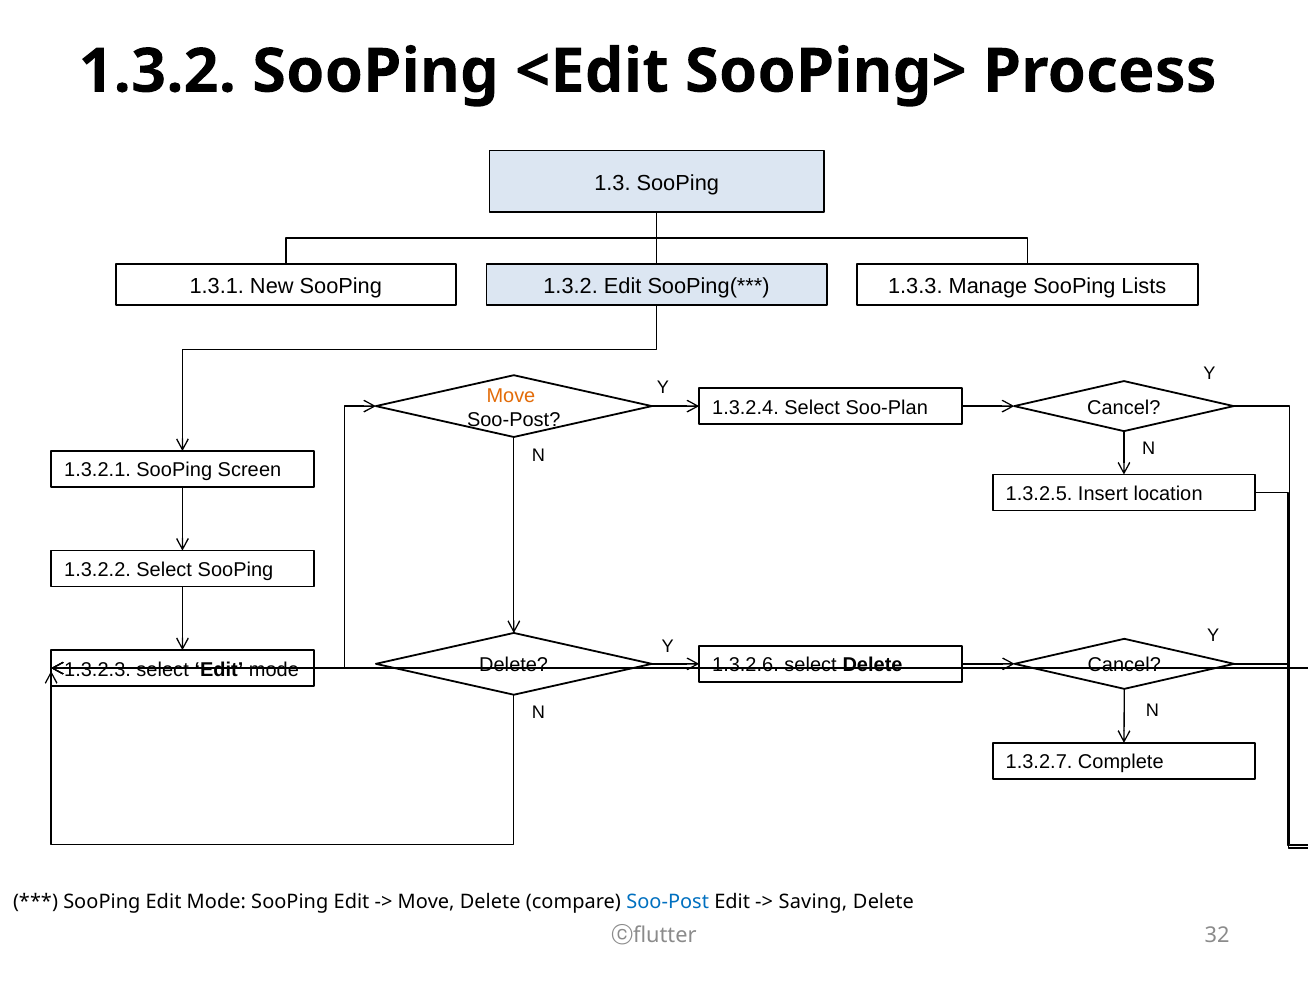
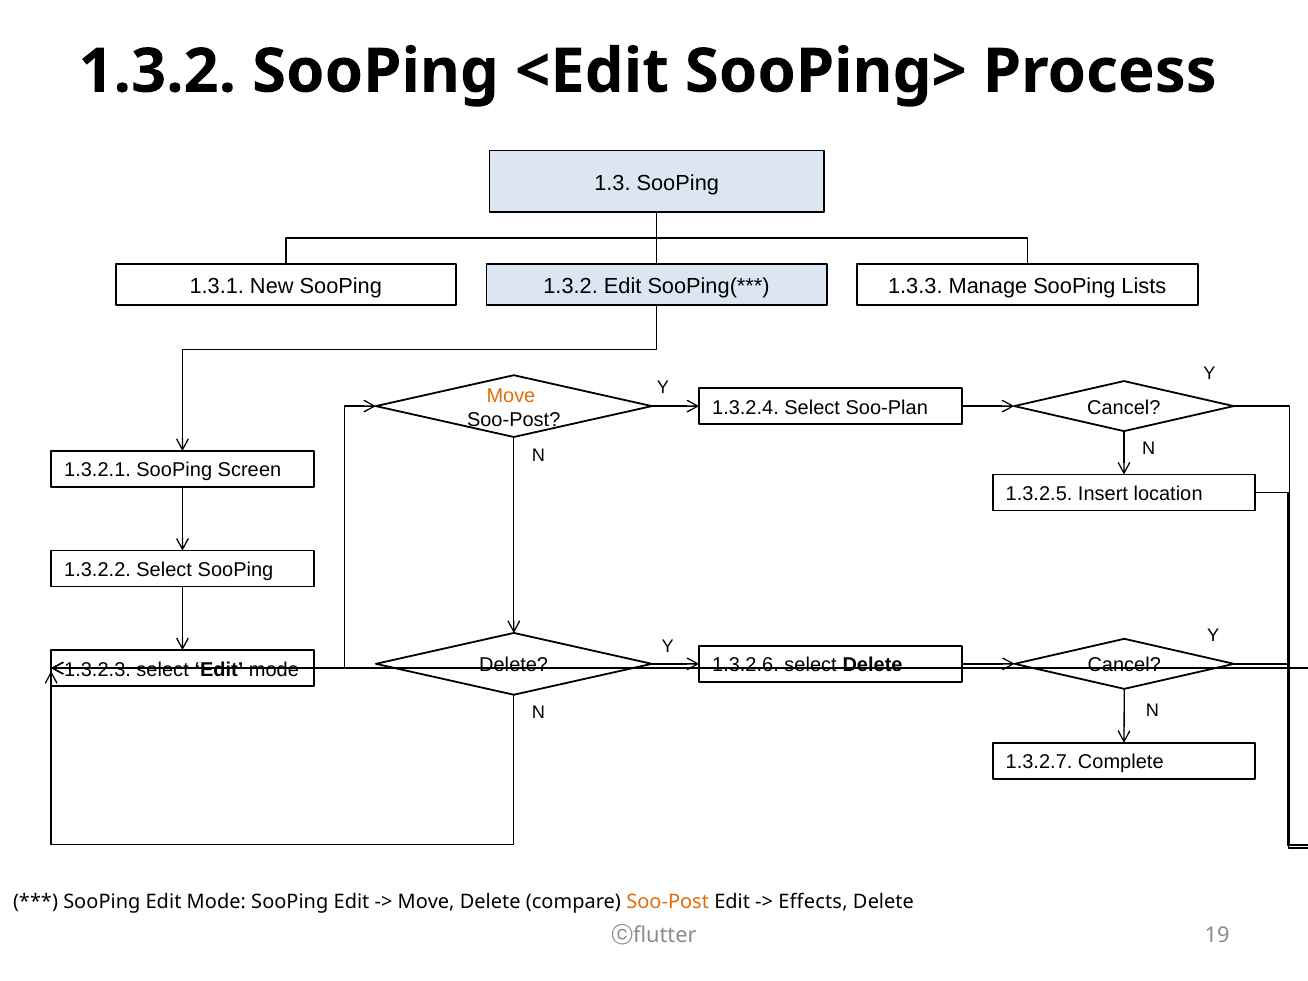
Soo-Post at (668, 902) colour: blue -> orange
Saving: Saving -> Effects
32: 32 -> 19
